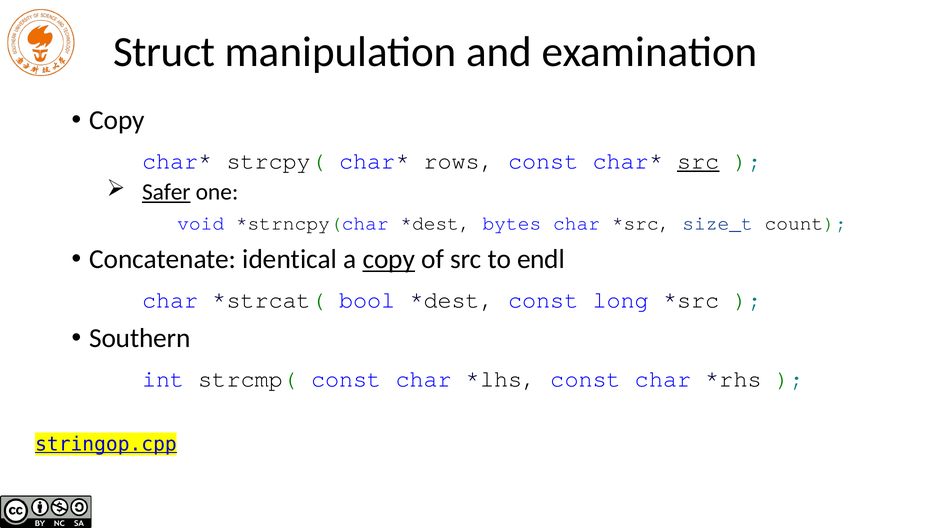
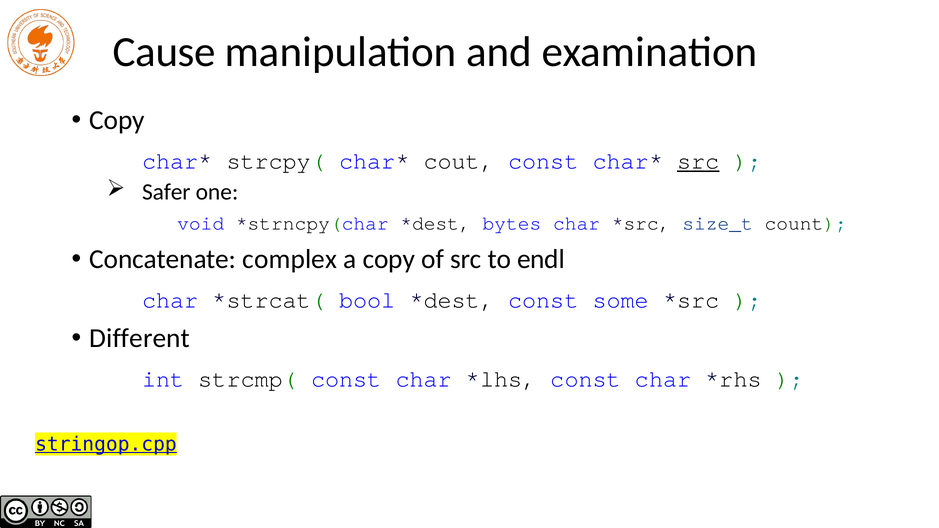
Struct: Struct -> Cause
rows: rows -> cout
Safer underline: present -> none
identical: identical -> complex
copy at (389, 260) underline: present -> none
long: long -> some
Southern: Southern -> Different
